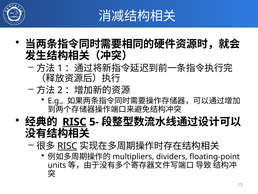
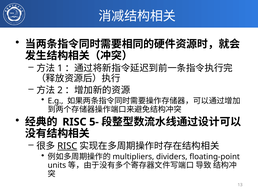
RISC at (74, 122) underline: present -> none
